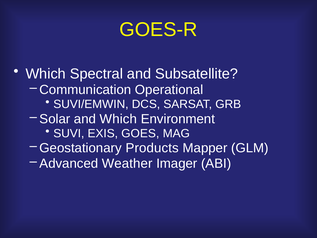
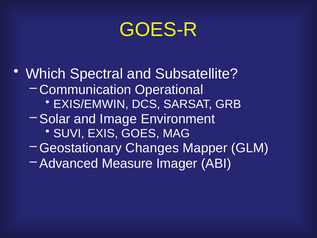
SUVI/EMWIN: SUVI/EMWIN -> EXIS/EMWIN
and Which: Which -> Image
Products: Products -> Changes
Weather: Weather -> Measure
